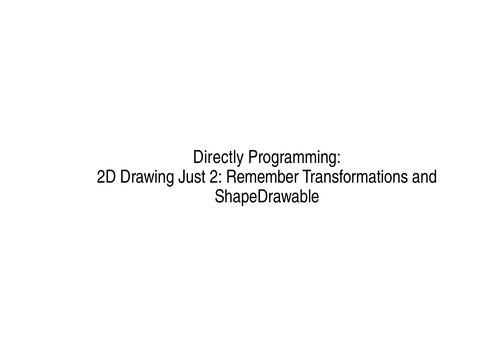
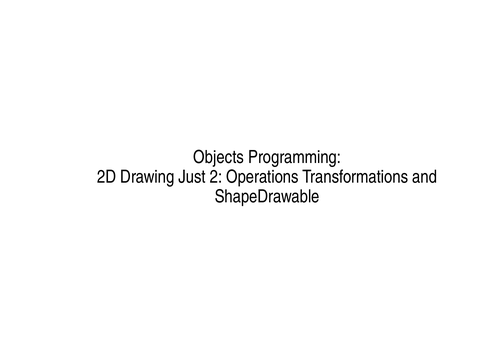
Directly: Directly -> Objects
Remember: Remember -> Operations
